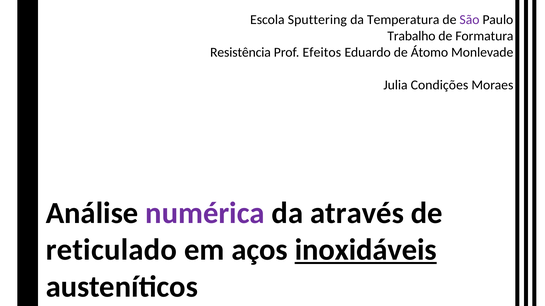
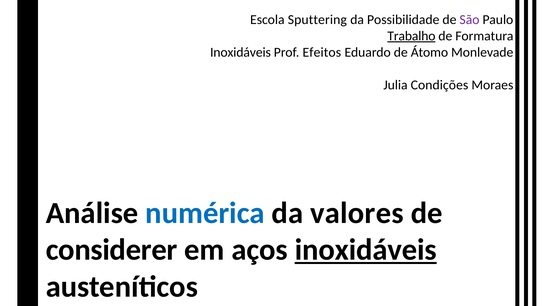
Temperatura: Temperatura -> Possibilidade
Trabalho underline: none -> present
Resistência at (240, 52): Resistência -> Inoxidáveis
numérica colour: purple -> blue
através: através -> valores
reticulado: reticulado -> considerer
